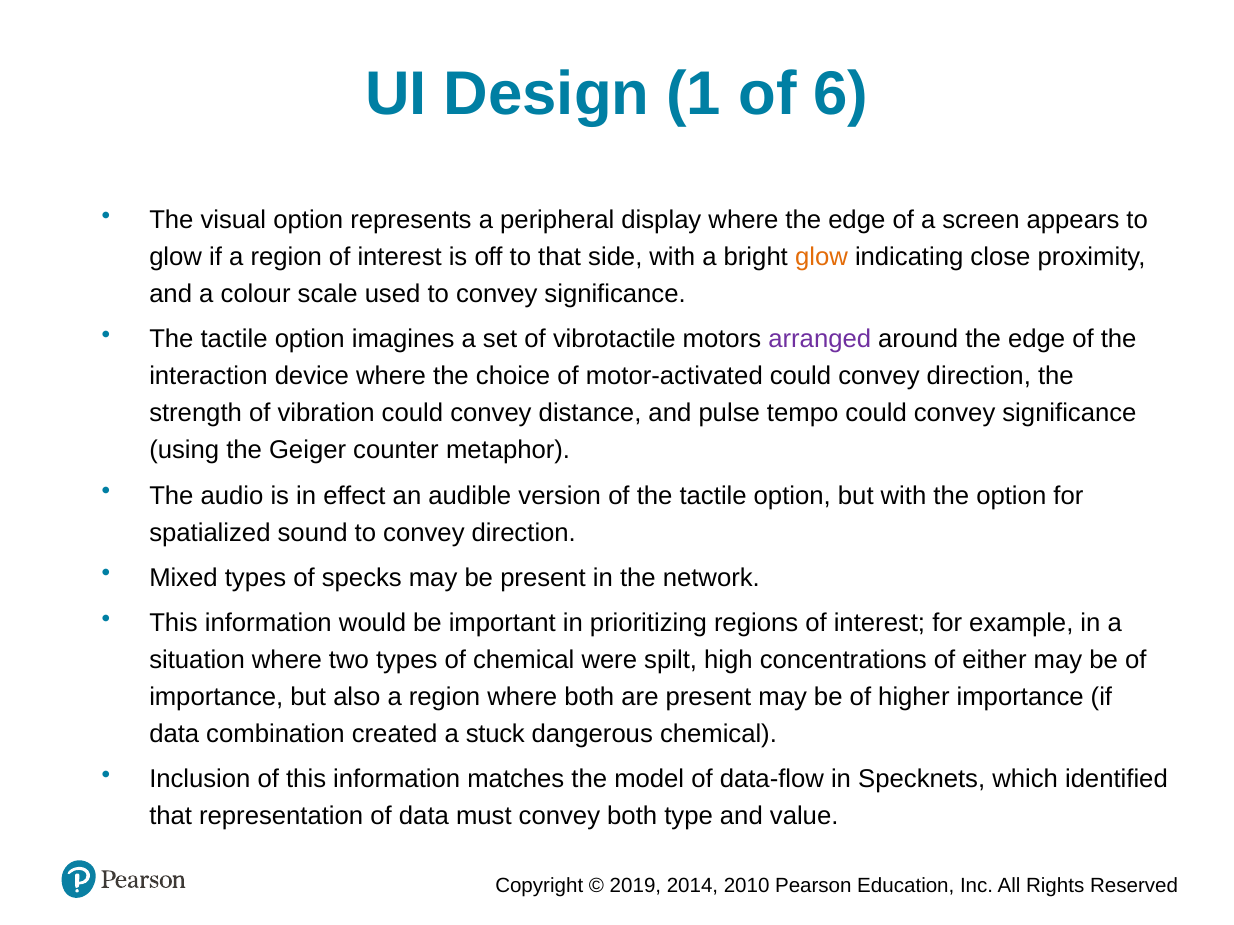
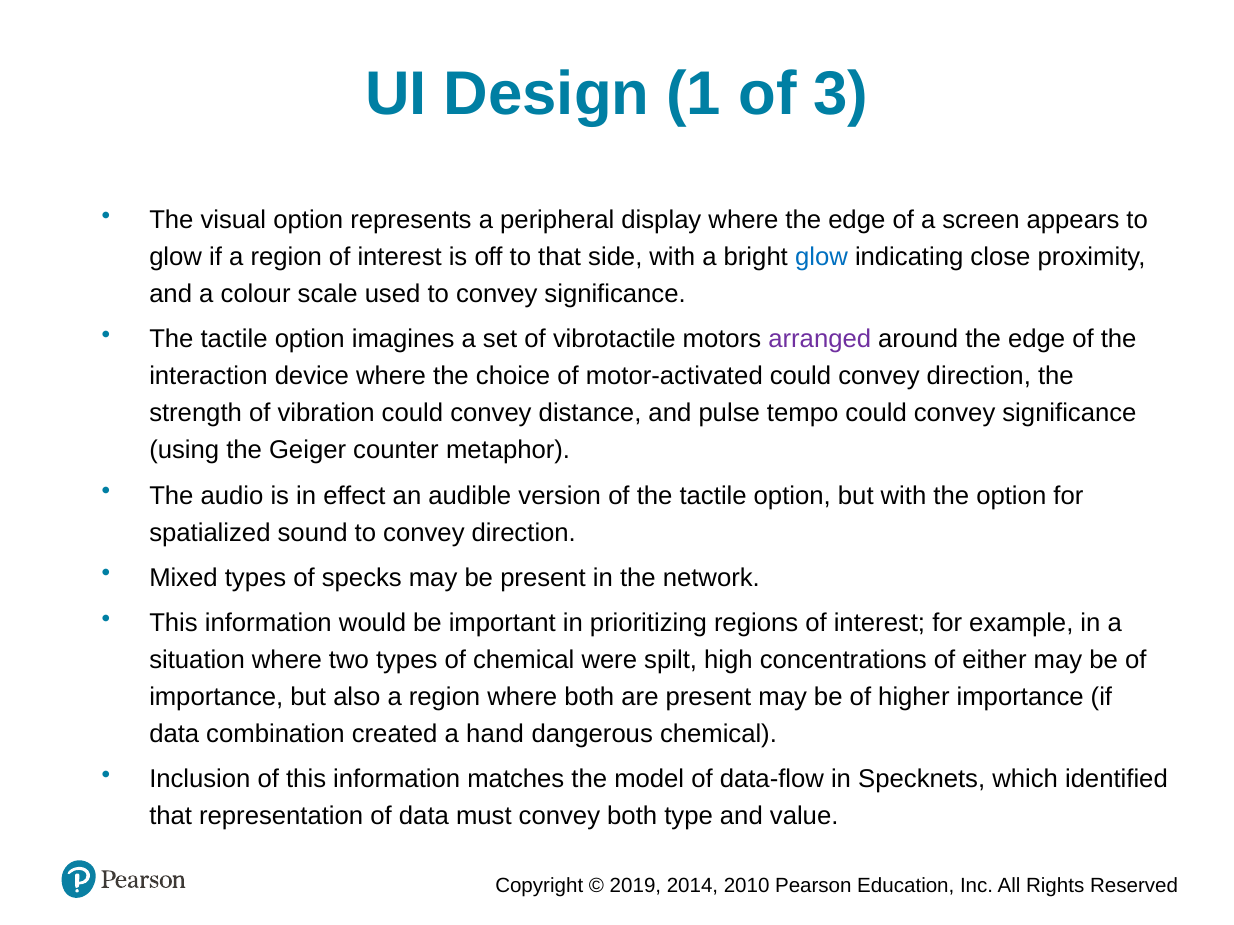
6: 6 -> 3
glow at (821, 257) colour: orange -> blue
stuck: stuck -> hand
